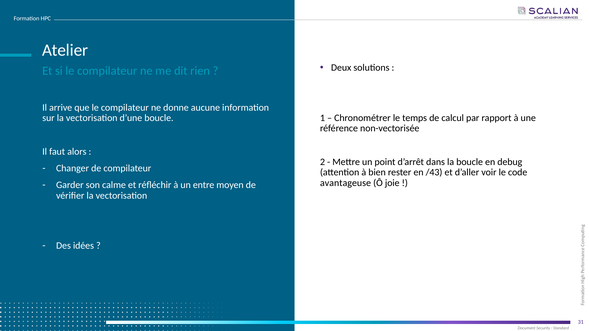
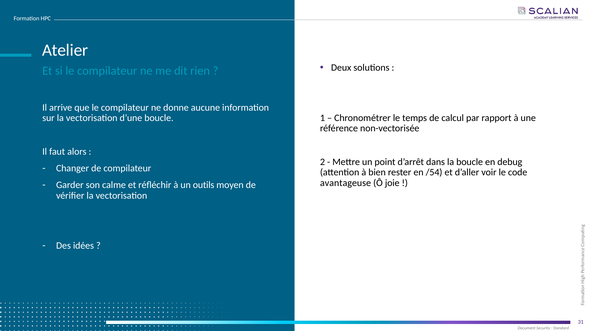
/43: /43 -> /54
entre: entre -> outils
